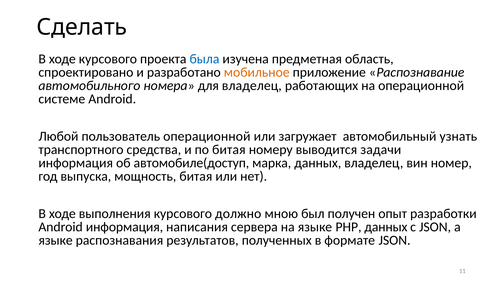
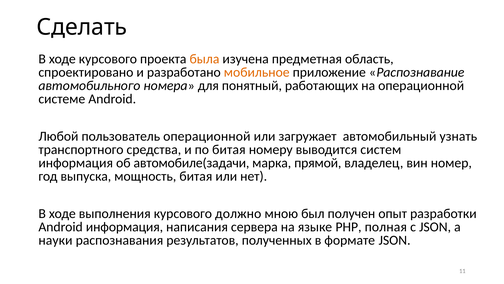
была colour: blue -> orange
для владелец: владелец -> понятный
задачи: задачи -> систем
автомобиле(доступ: автомобиле(доступ -> автомобиле(задачи
марка данных: данных -> прямой
PHP данных: данных -> полная
языке at (56, 240): языке -> науки
